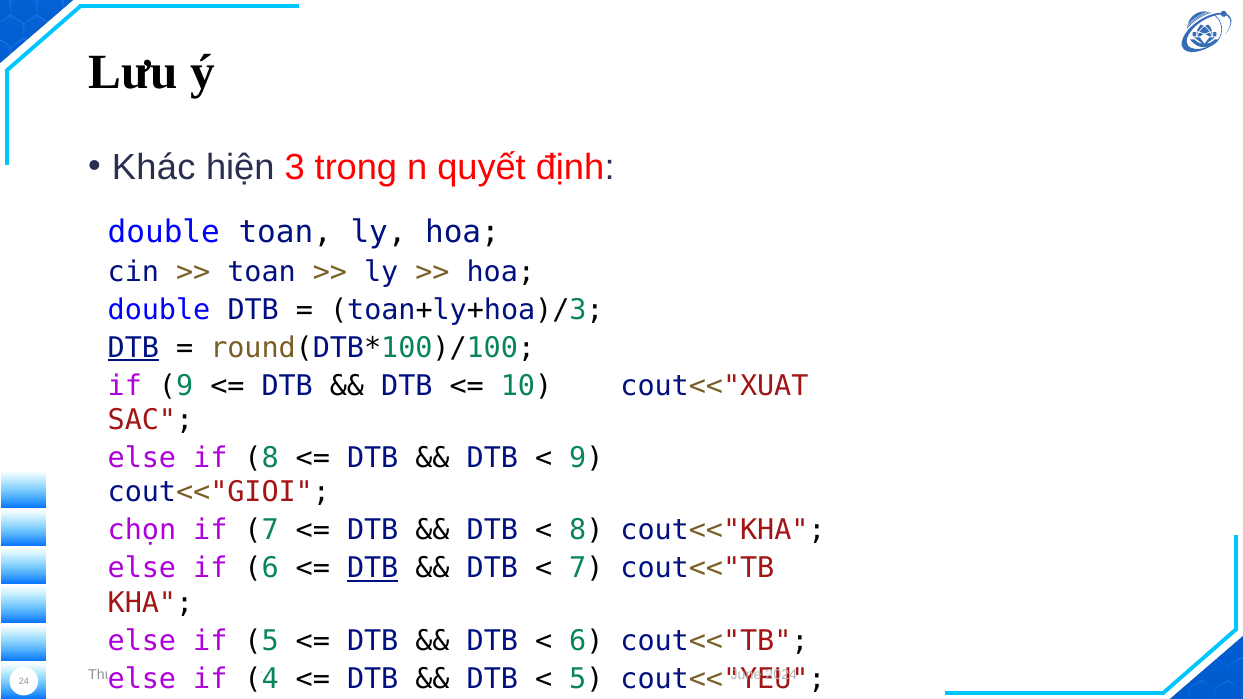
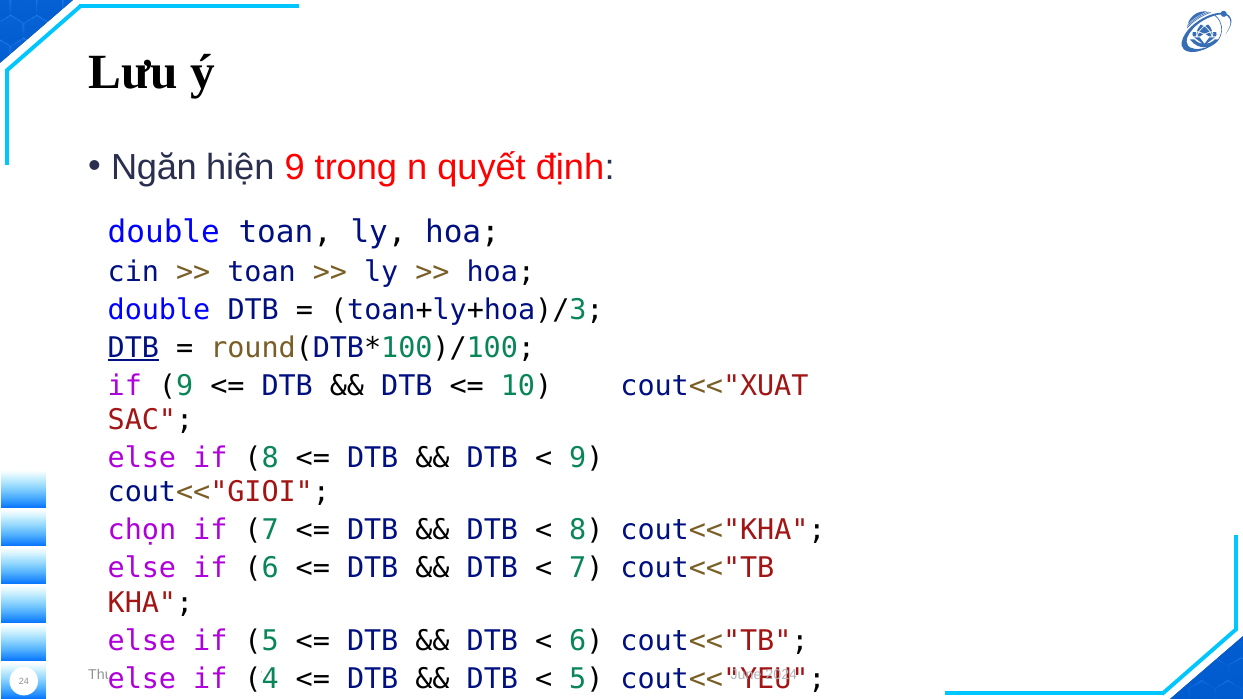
Khác: Khác -> Ngăn
hiện 3: 3 -> 9
DTB at (373, 569) underline: present -> none
